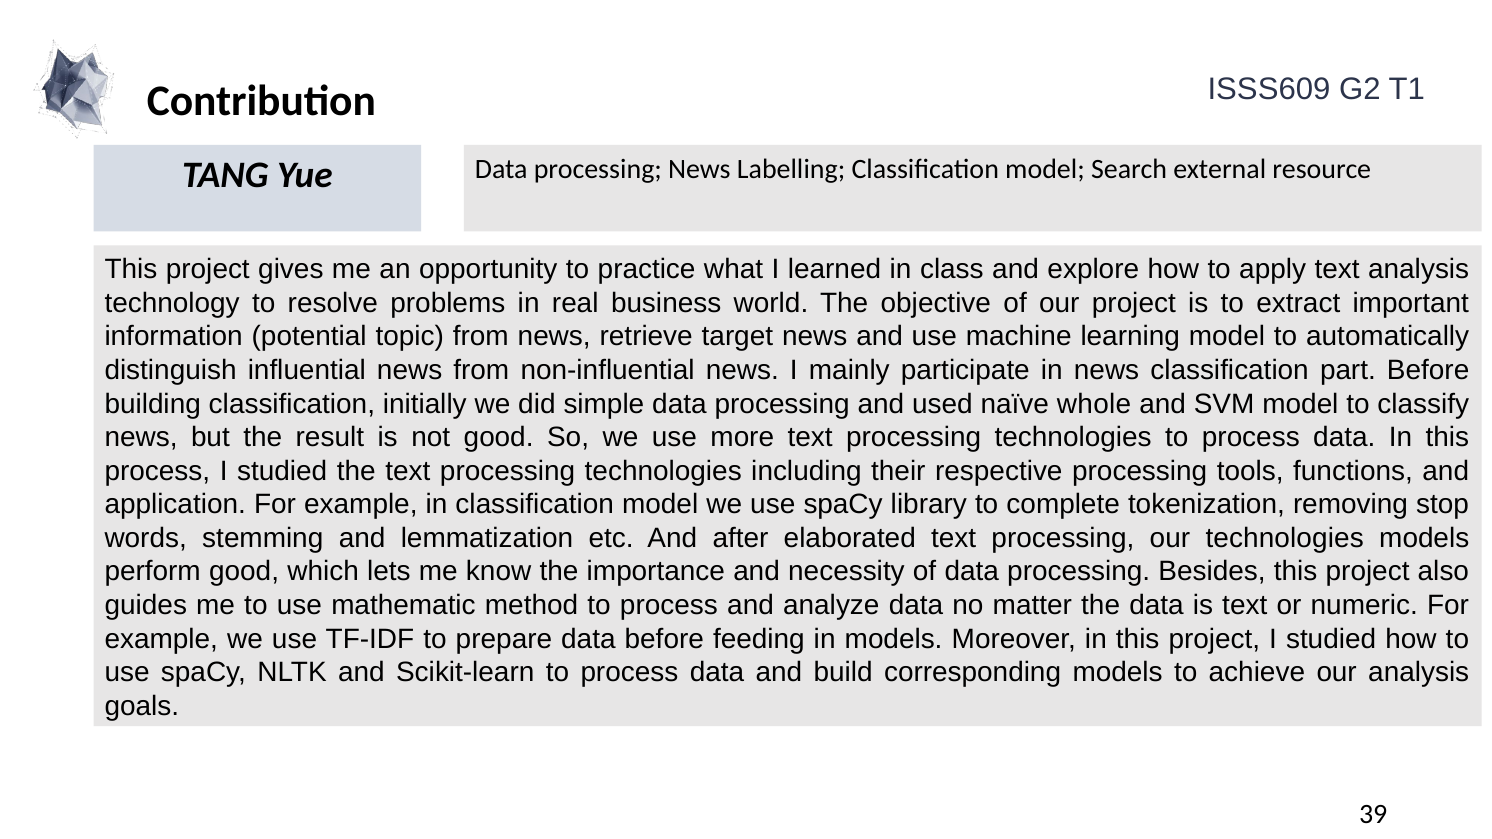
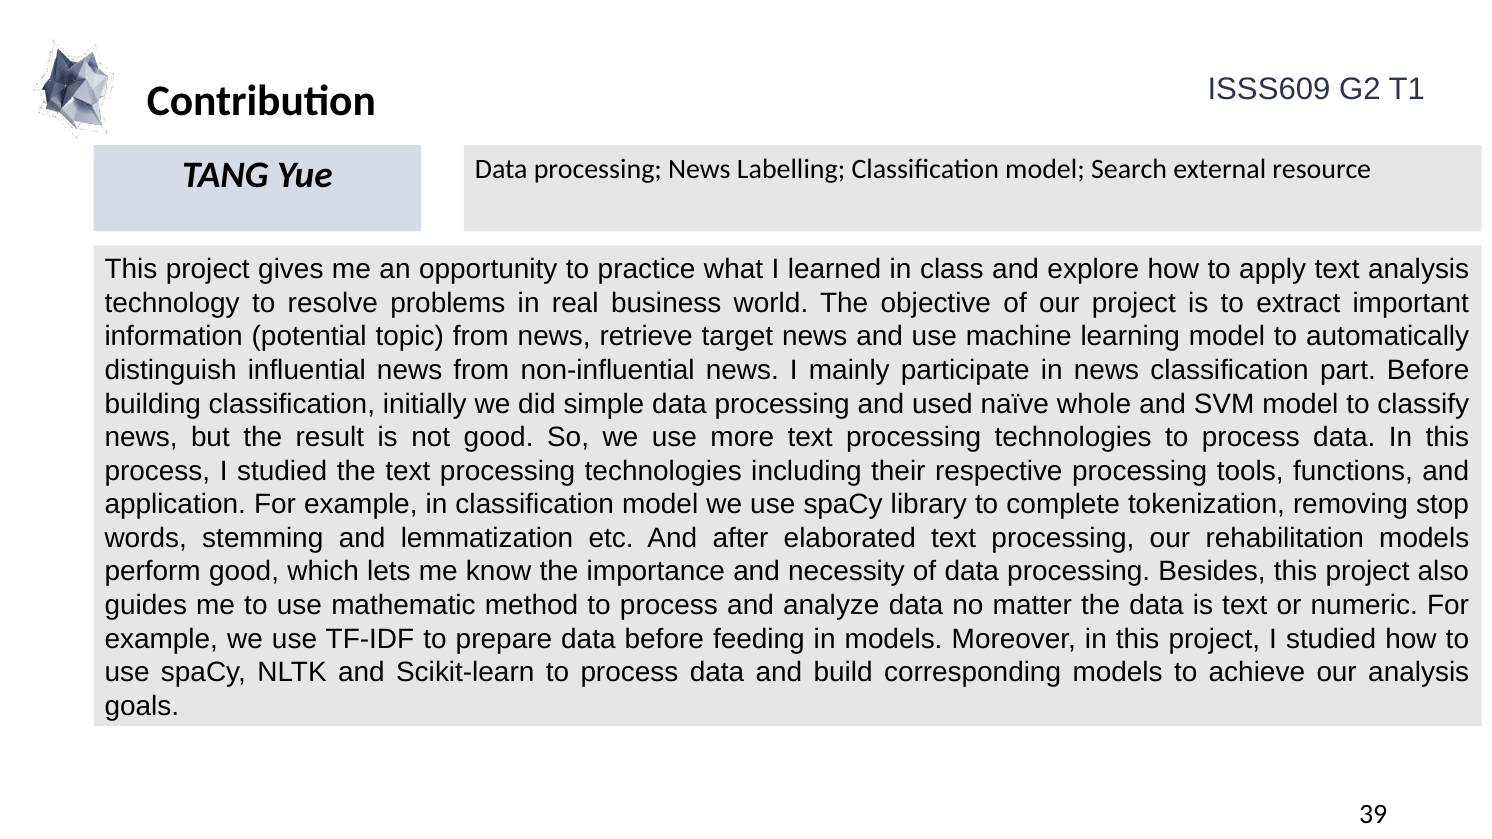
our technologies: technologies -> rehabilitation
